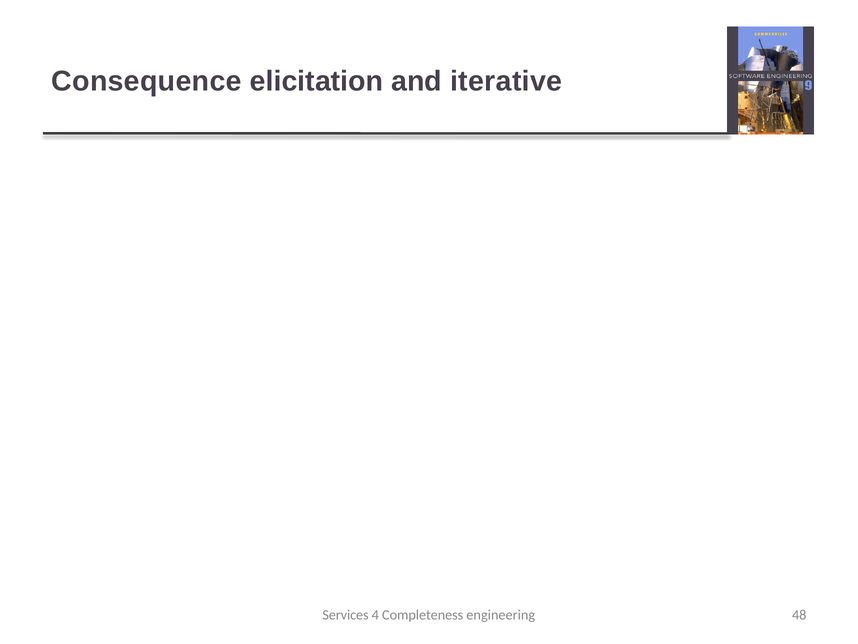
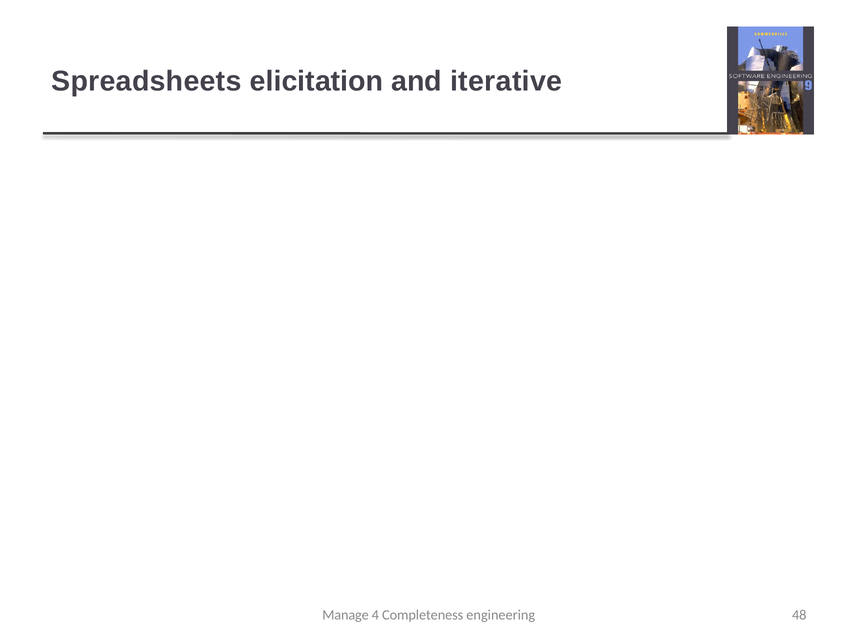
Consequence: Consequence -> Spreadsheets
Services at (346, 615): Services -> Manage
